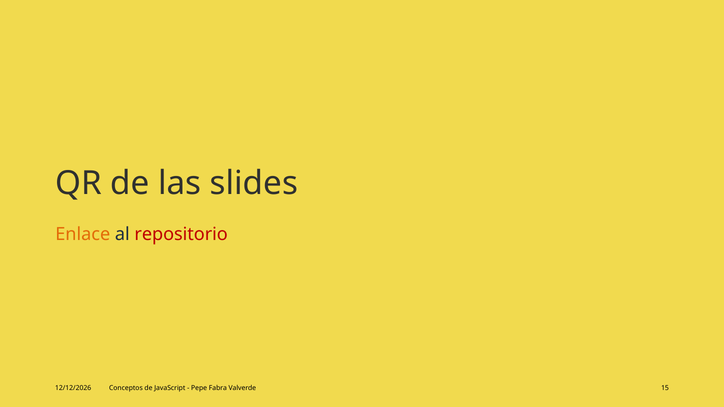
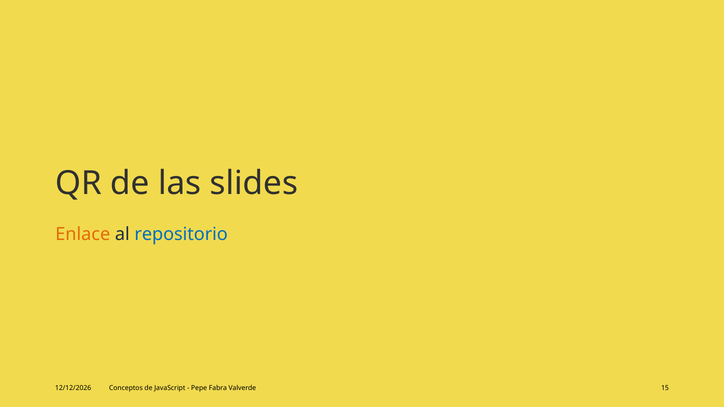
repositorio colour: red -> blue
